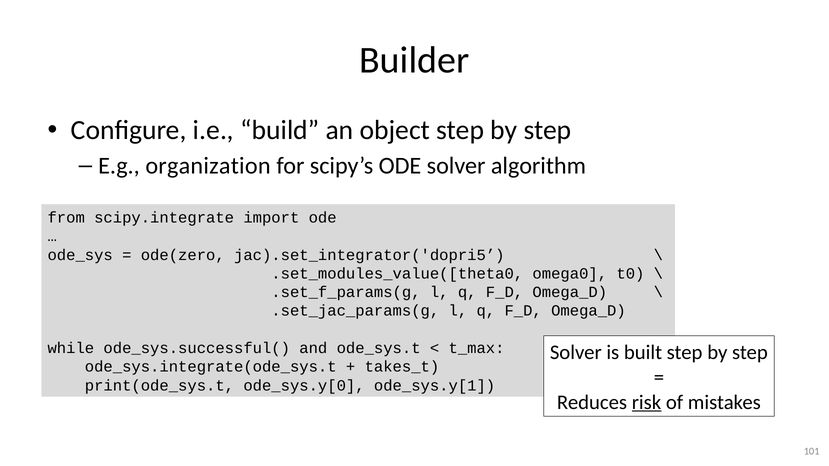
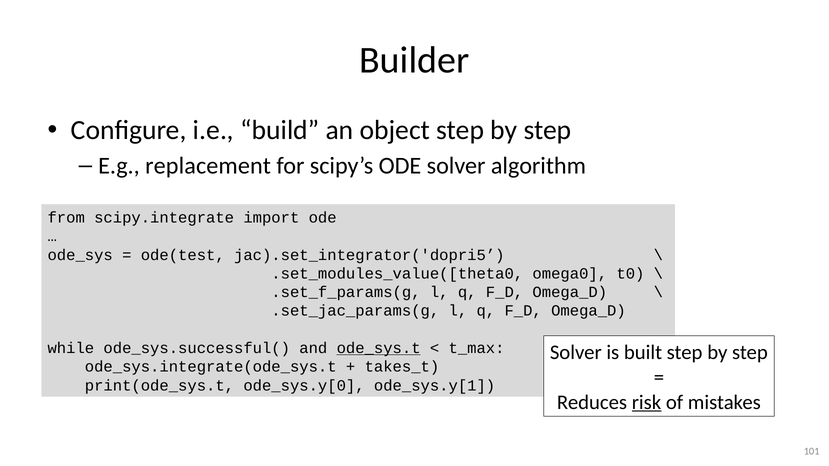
organization: organization -> replacement
ode(zero: ode(zero -> ode(test
ode_sys.t underline: none -> present
